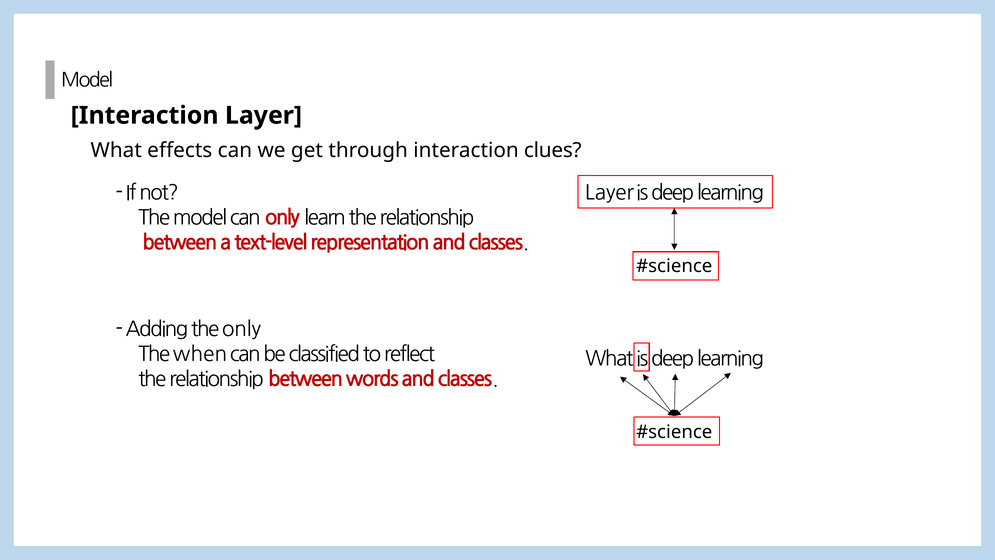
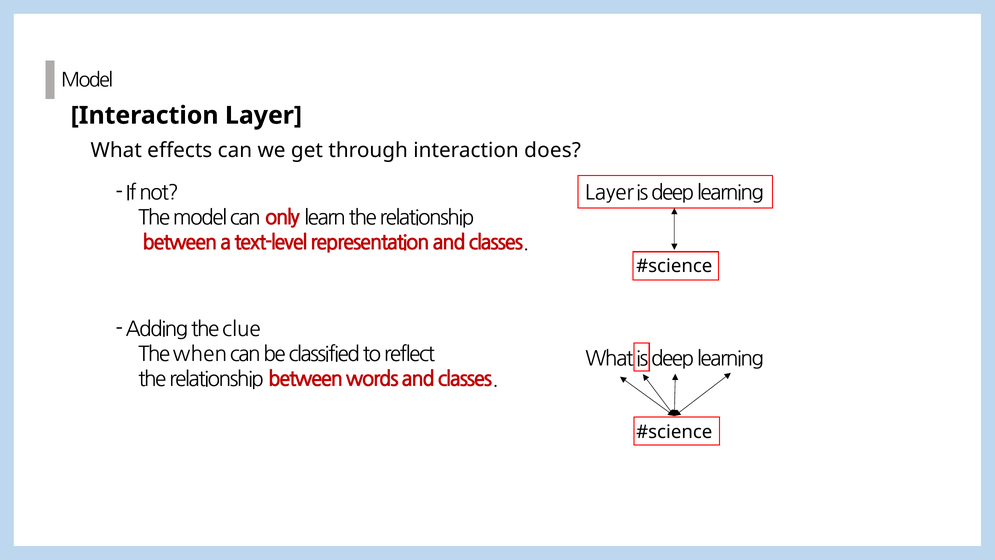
clues: clues -> does
the only: only -> clue
